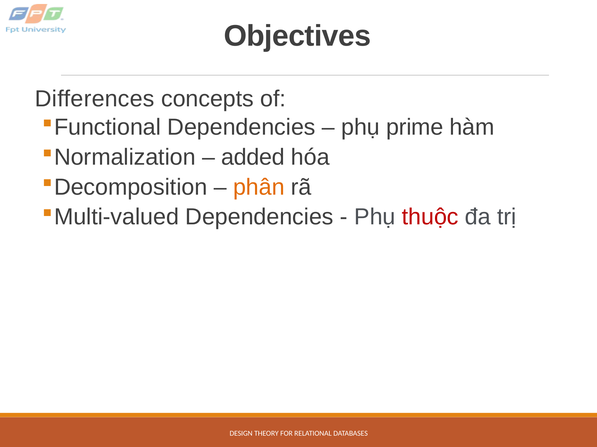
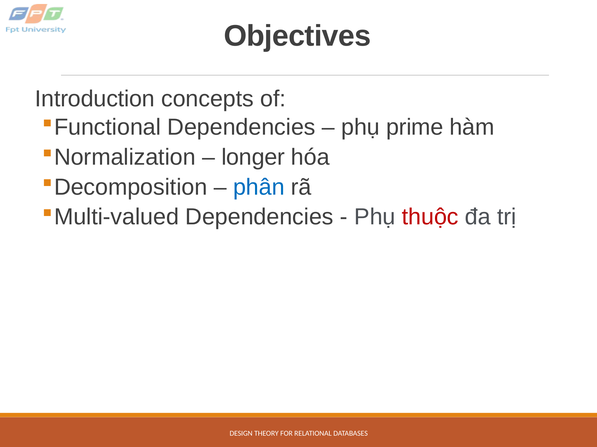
Differences: Differences -> Introduction
added: added -> longer
phân colour: orange -> blue
